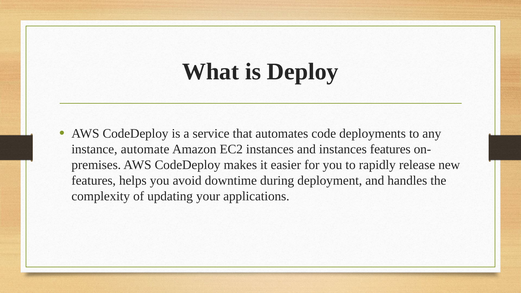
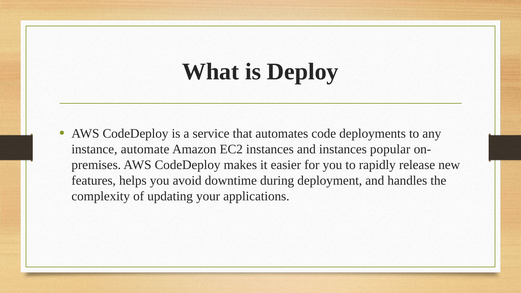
instances features: features -> popular
